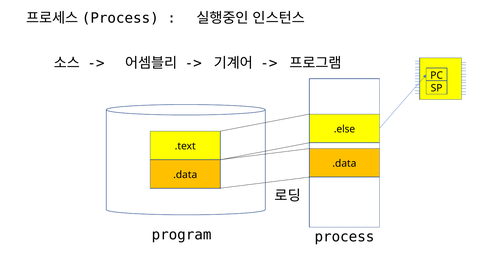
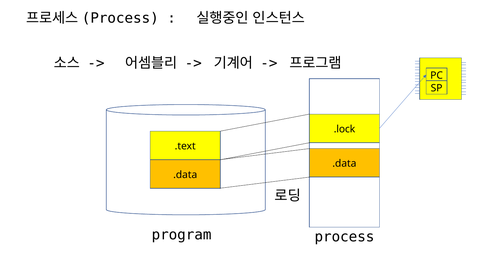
.else: .else -> .lock
